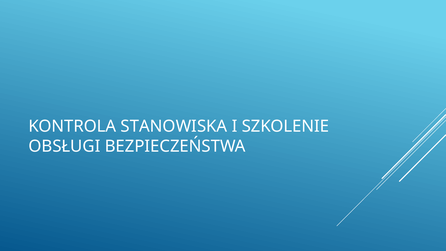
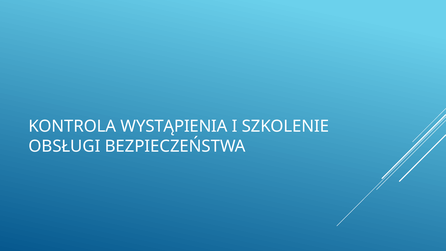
STANOWISKA: STANOWISKA -> WYSTĄPIENIA
